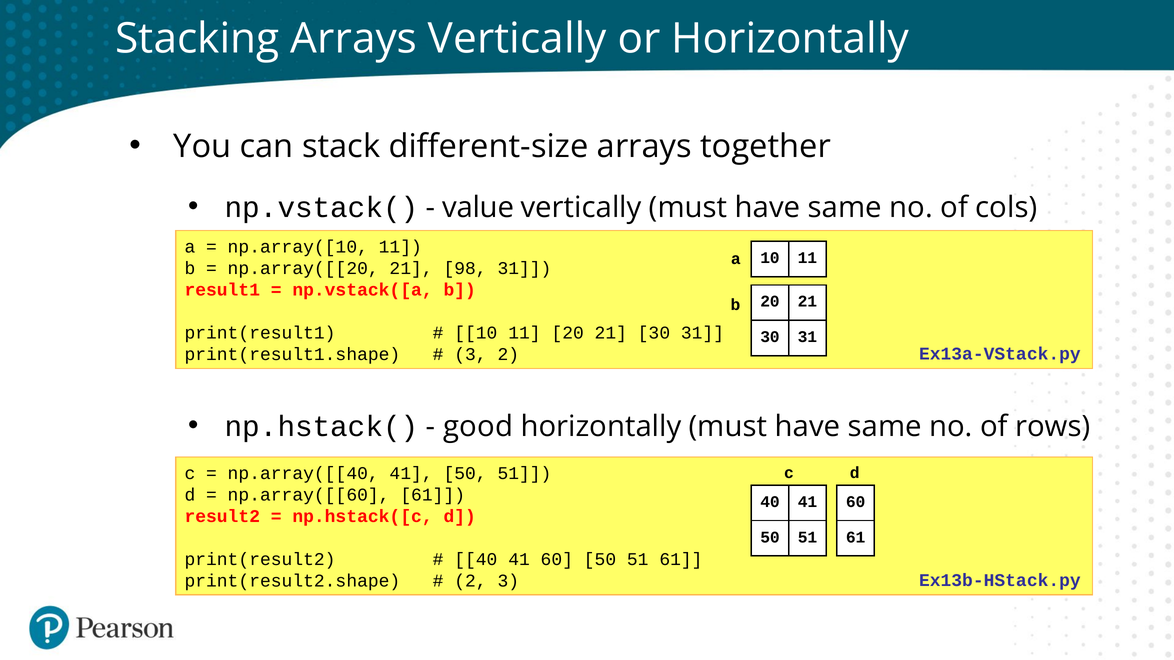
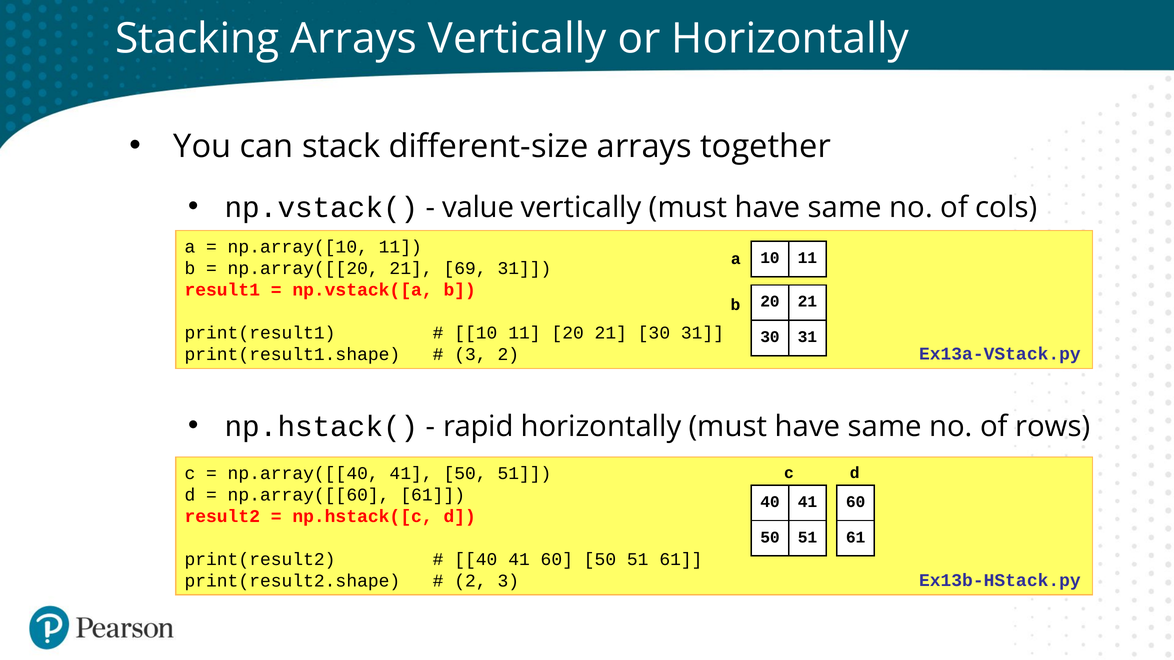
98: 98 -> 69
good: good -> rapid
